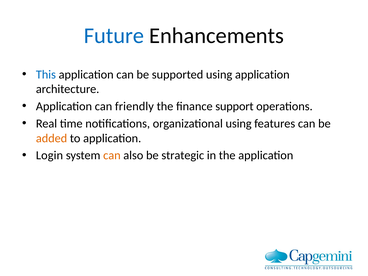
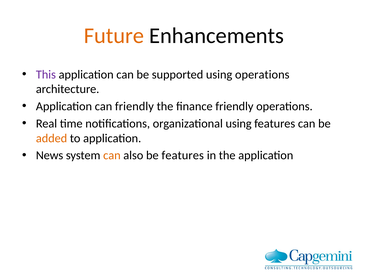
Future colour: blue -> orange
This colour: blue -> purple
using application: application -> operations
finance support: support -> friendly
Login: Login -> News
be strategic: strategic -> features
